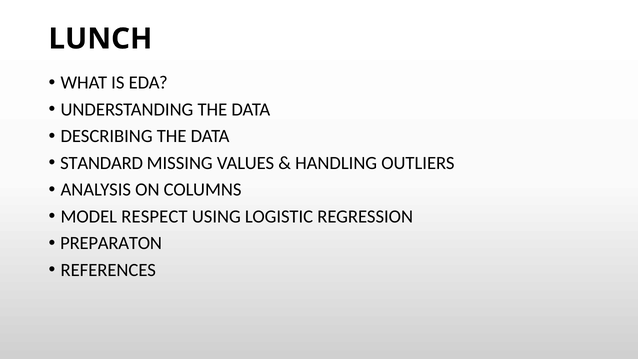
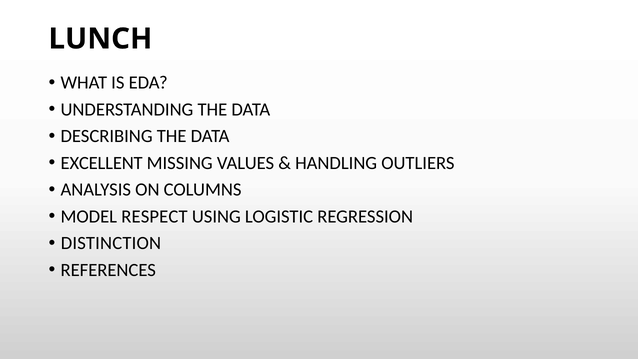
STANDARD: STANDARD -> EXCELLENT
PREPARATON: PREPARATON -> DISTINCTION
